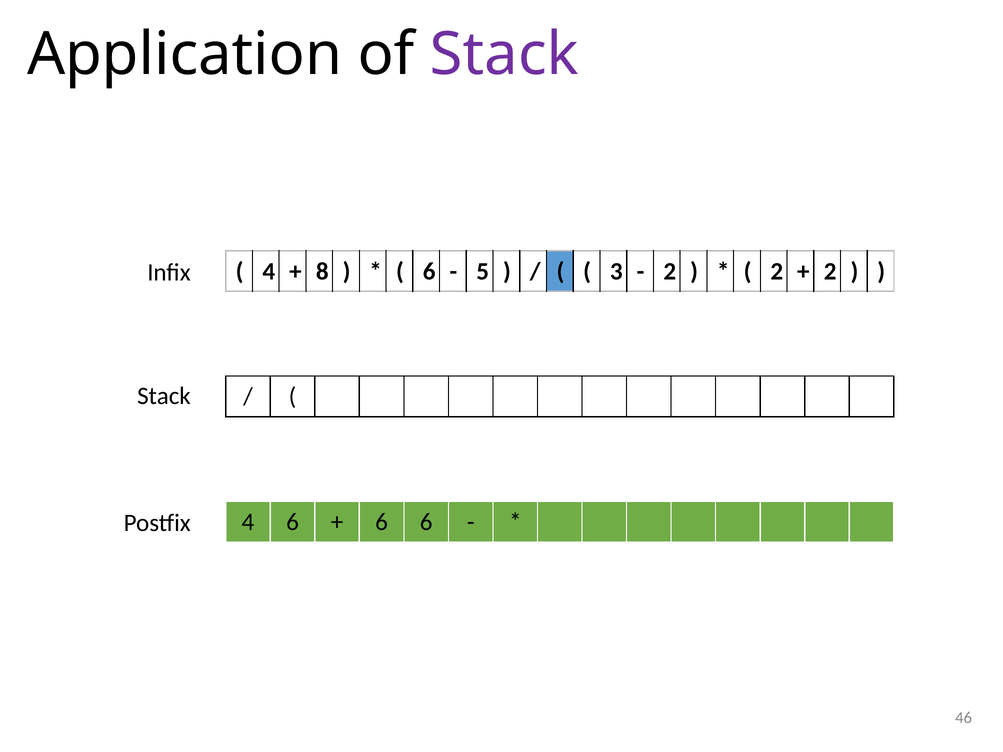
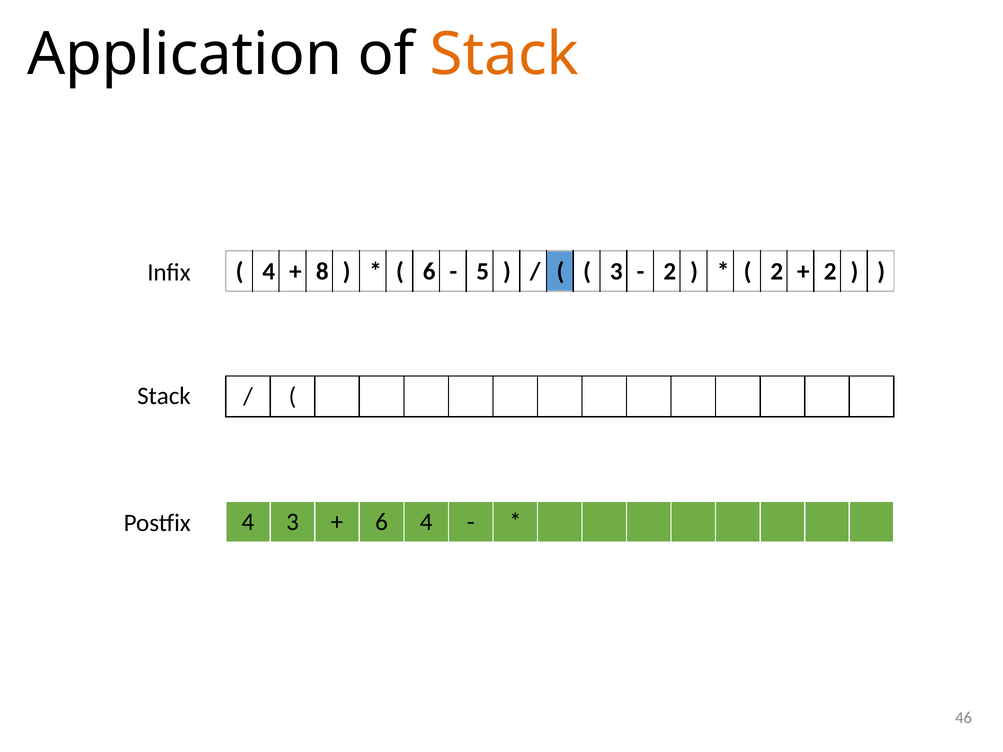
Stack at (504, 55) colour: purple -> orange
4 6: 6 -> 3
6 6: 6 -> 4
